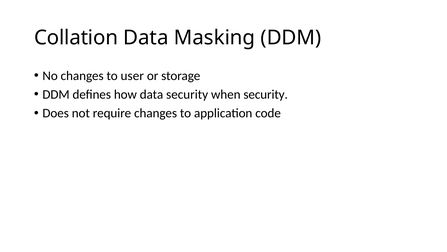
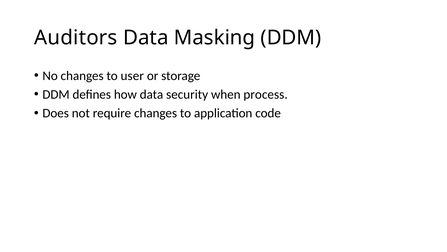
Collation: Collation -> Auditors
when security: security -> process
